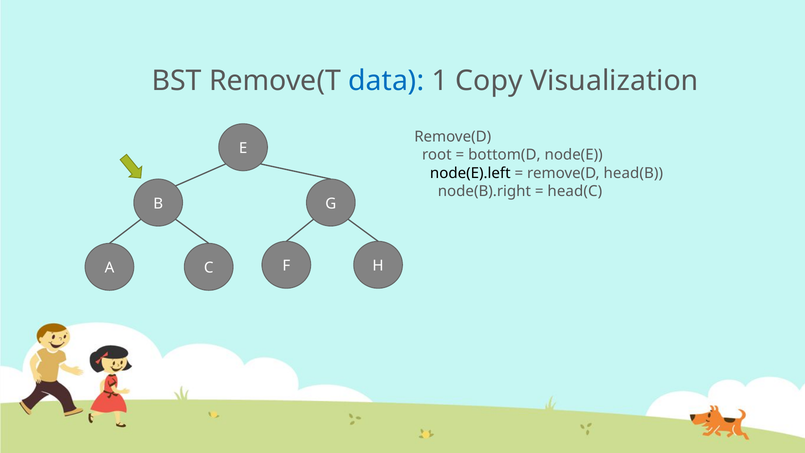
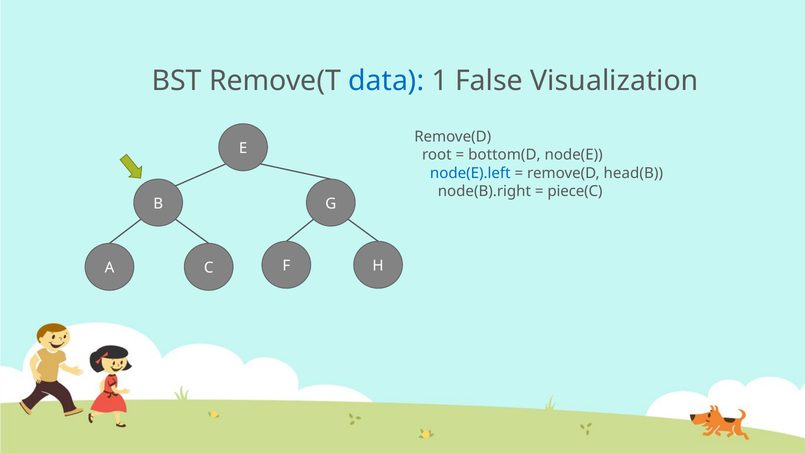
Copy: Copy -> False
node(E).left colour: black -> blue
head(C: head(C -> piece(C
